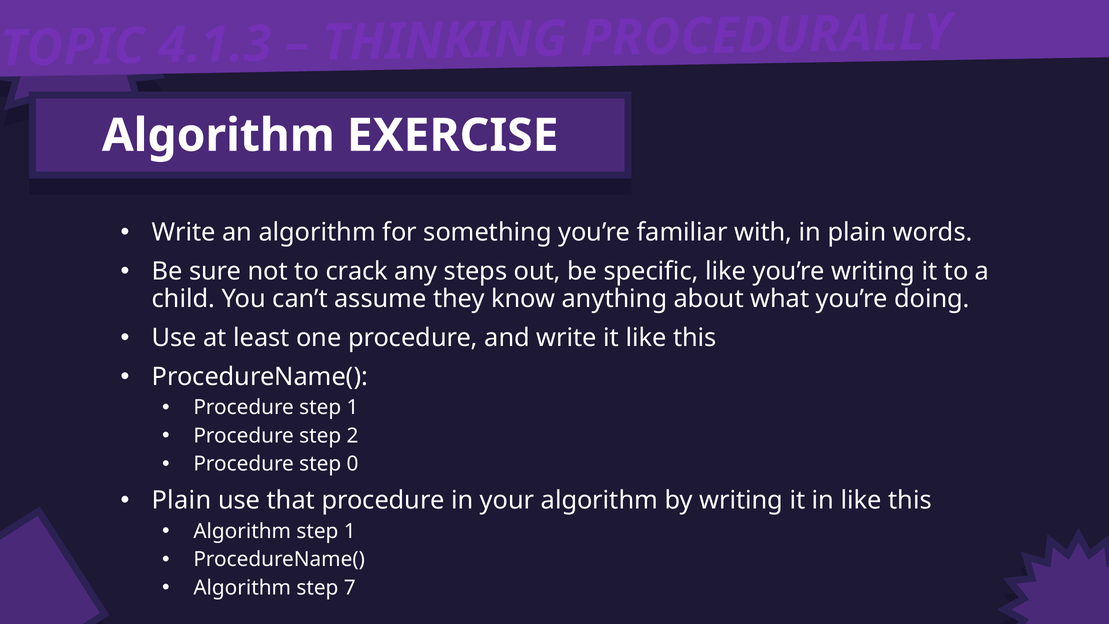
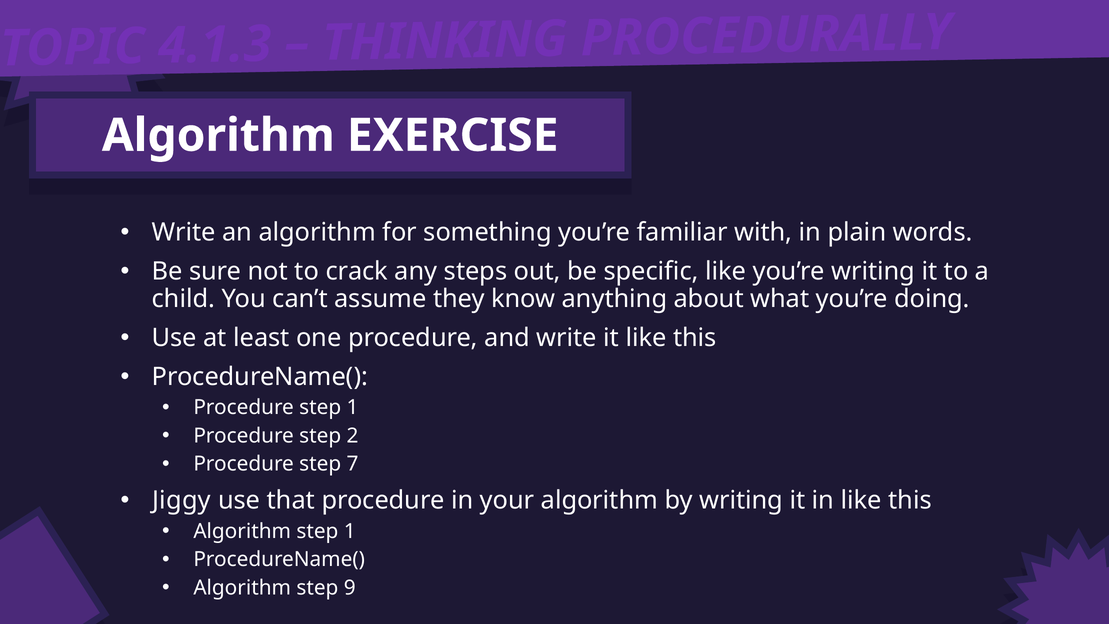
0: 0 -> 7
Plain at (182, 500): Plain -> Jiggy
7: 7 -> 9
